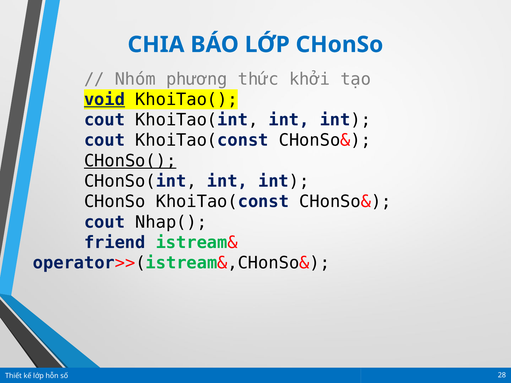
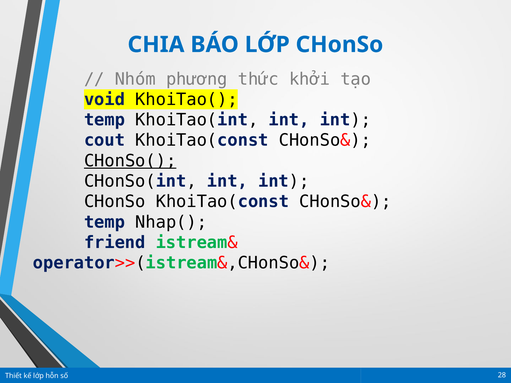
void underline: present -> none
cout at (105, 120): cout -> temp
cout at (105, 222): cout -> temp
